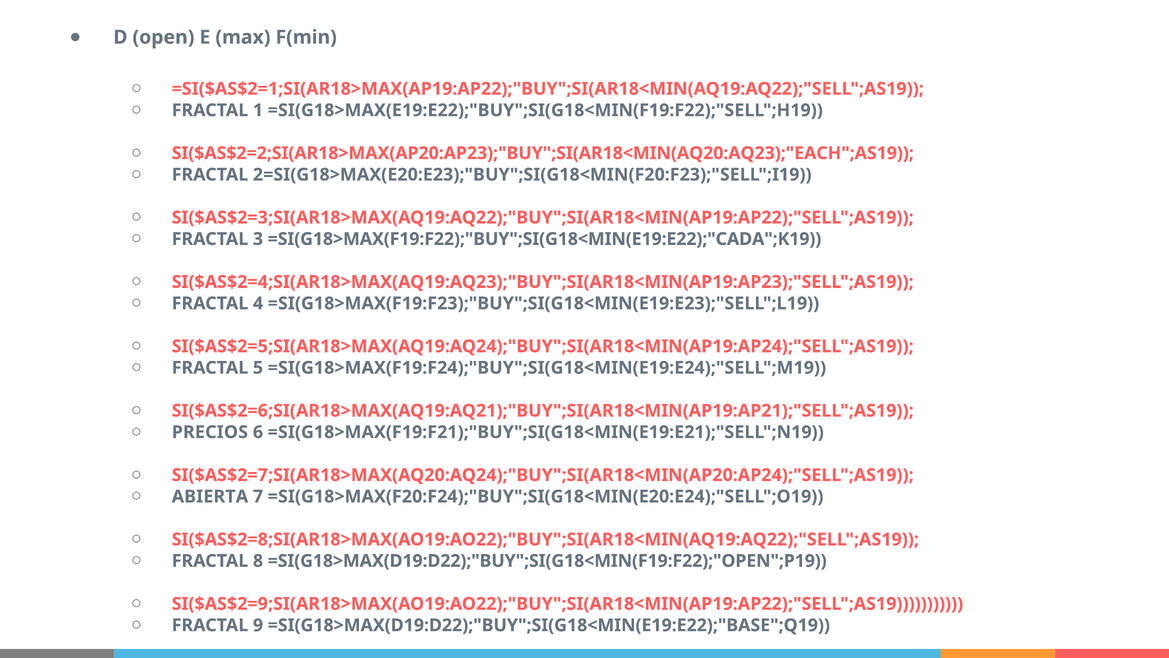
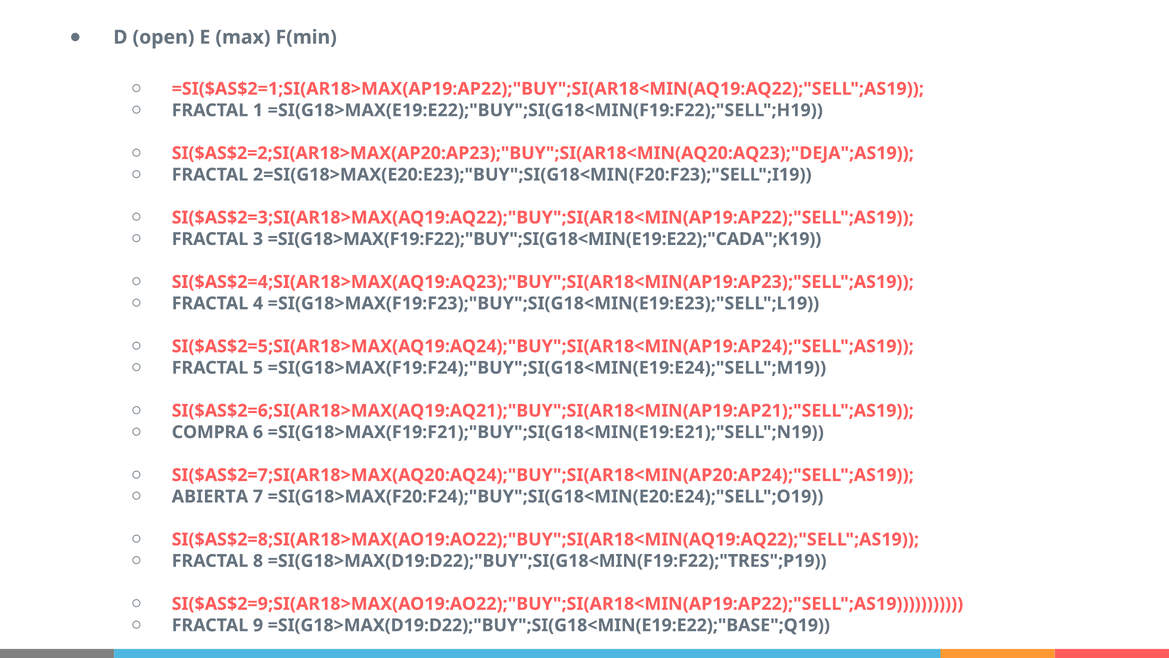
SI($AS$2=2;SI(AR18>MAX(AP20:AP23);"BUY";SI(AR18<MIN(AQ20:AQ23);"EACH";AS19: SI($AS$2=2;SI(AR18>MAX(AP20:AP23);"BUY";SI(AR18<MIN(AQ20:AQ23);"EACH";AS19 -> SI($AS$2=2;SI(AR18>MAX(AP20:AP23);"BUY";SI(AR18<MIN(AQ20:AQ23);"DEJA";AS19
PRECIOS: PRECIOS -> COMPRA
=SI(G18>MAX(D19:D22);"BUY";SI(G18<MIN(F19:F22);"OPEN";P19: =SI(G18>MAX(D19:D22);"BUY";SI(G18<MIN(F19:F22);"OPEN";P19 -> =SI(G18>MAX(D19:D22);"BUY";SI(G18<MIN(F19:F22);"TRES";P19
